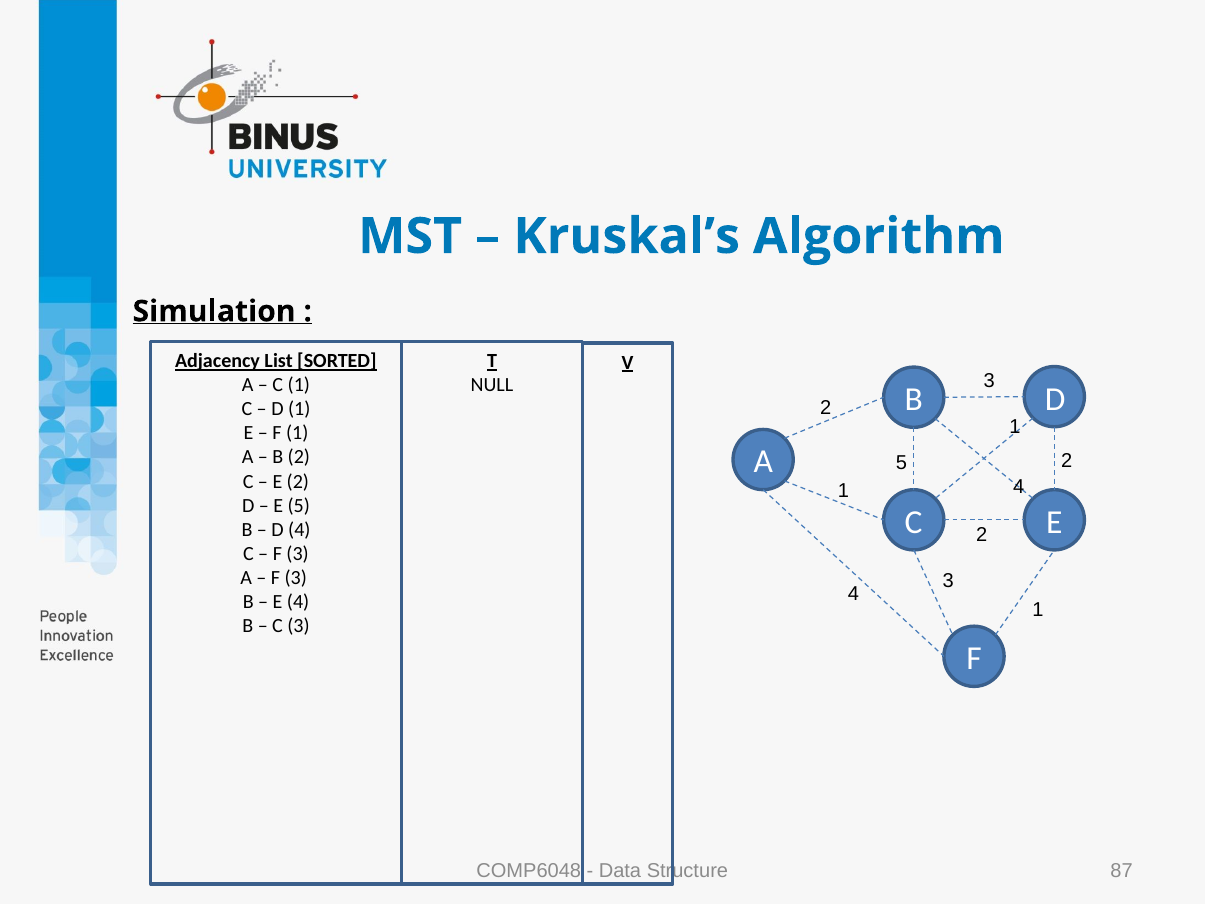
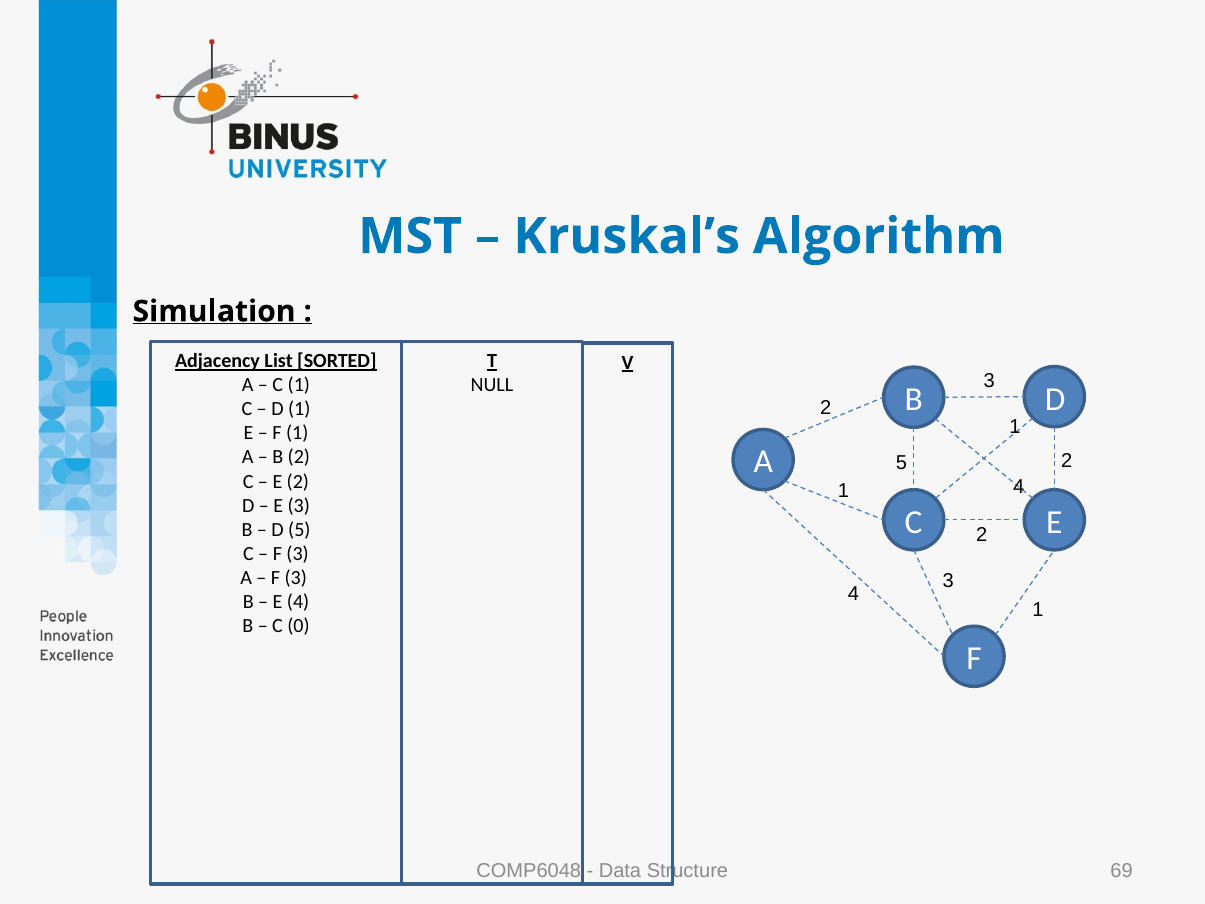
E 5: 5 -> 3
D 4: 4 -> 5
C 3: 3 -> 0
87: 87 -> 69
